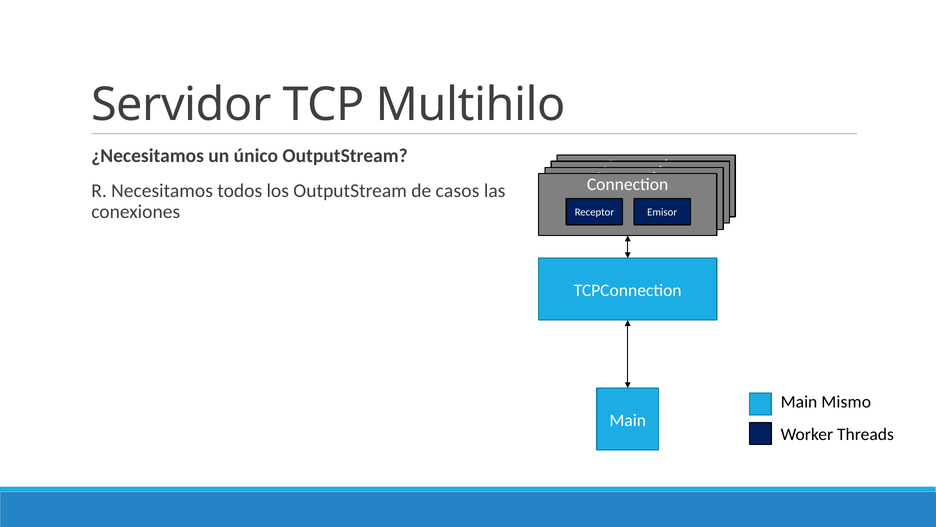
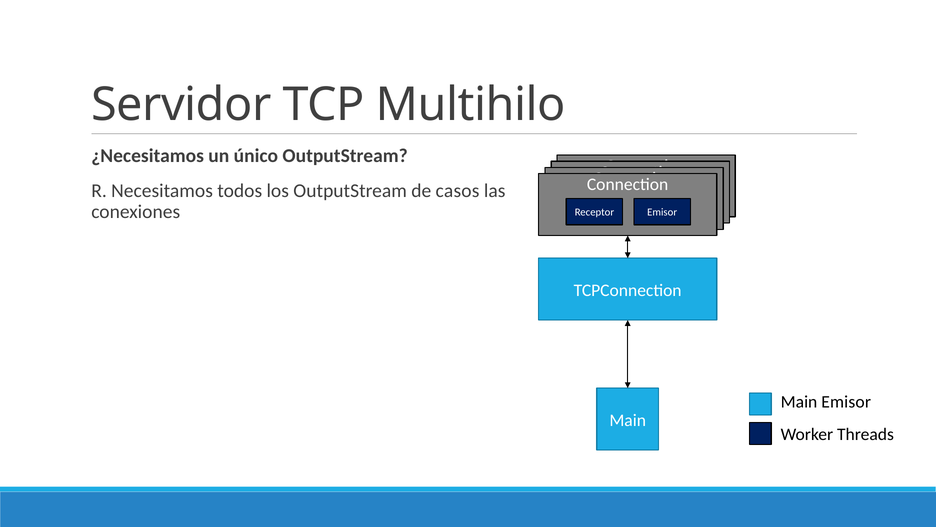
Main Mismo: Mismo -> Emisor
